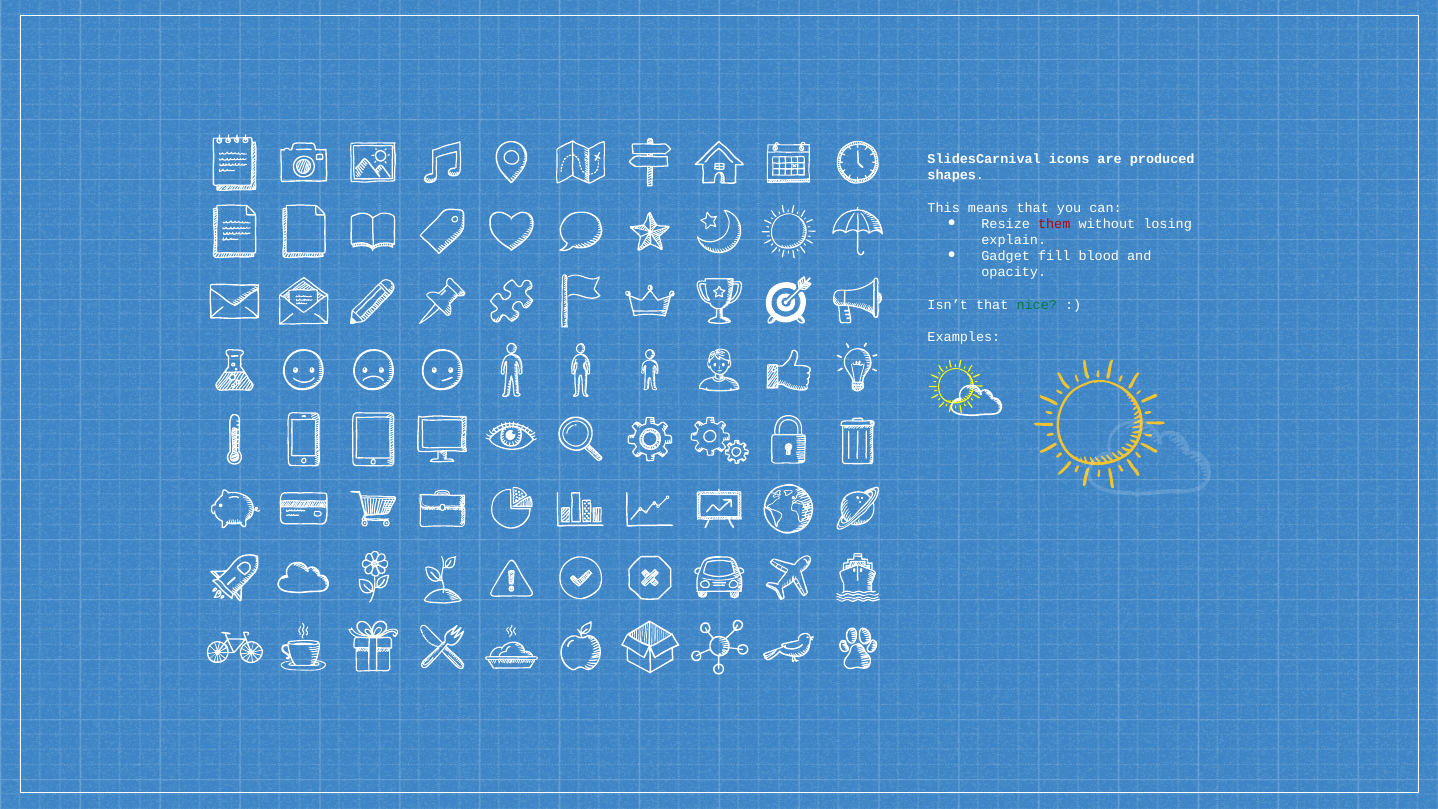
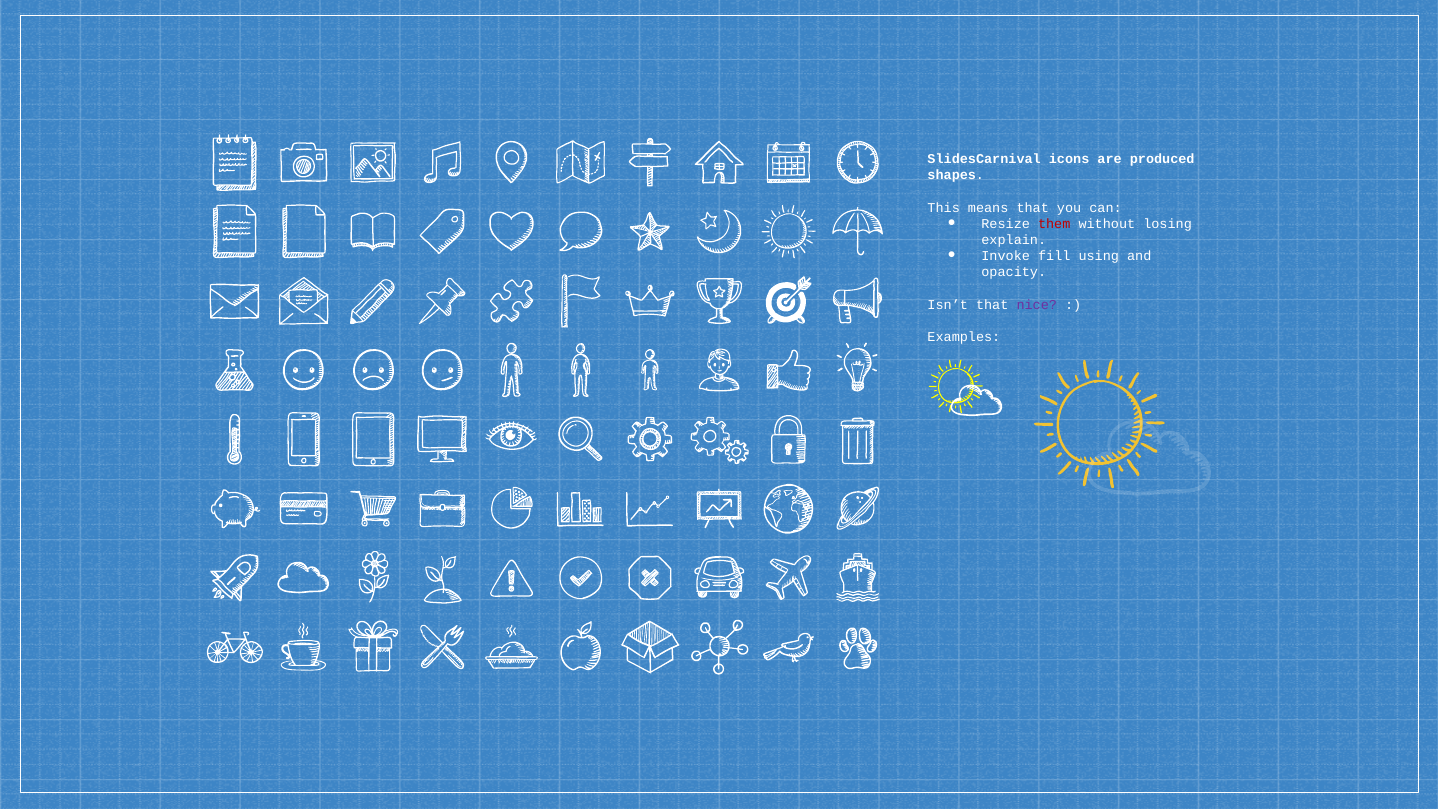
Gadget: Gadget -> Invoke
blood: blood -> using
nice colour: green -> purple
